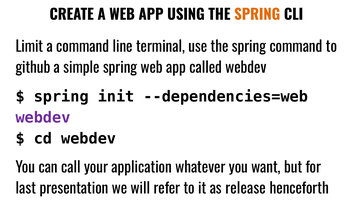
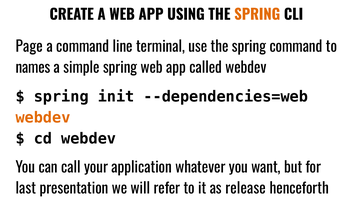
Limit: Limit -> Page
github: github -> names
webdev at (43, 118) colour: purple -> orange
